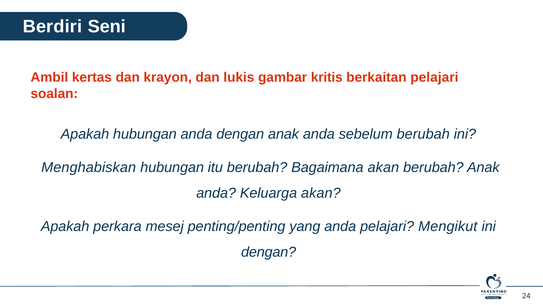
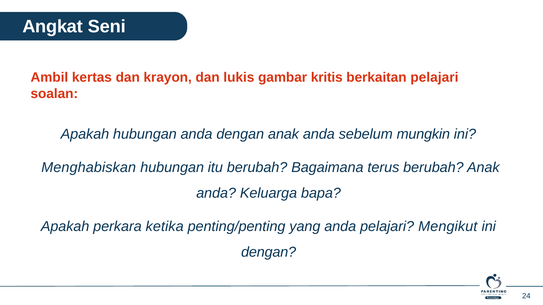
Berdiri: Berdiri -> Angkat
sebelum berubah: berubah -> mungkin
Bagaimana akan: akan -> terus
Keluarga akan: akan -> bapa
mesej: mesej -> ketika
